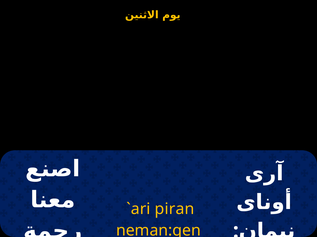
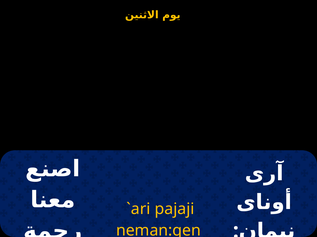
piran: piran -> pajaji
